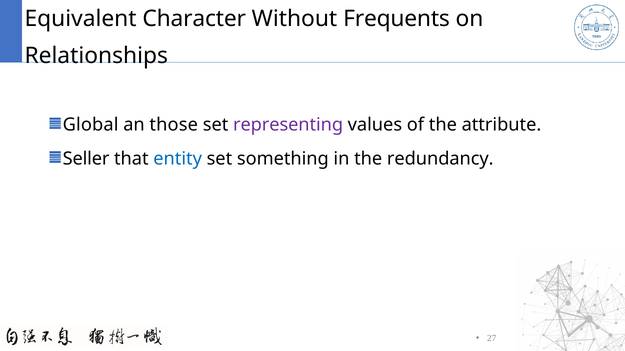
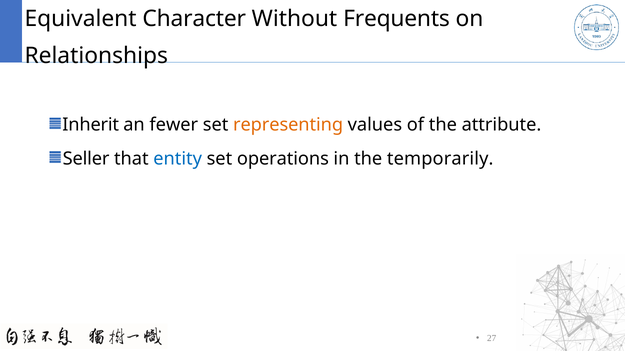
Global: Global -> Inherit
those: those -> fewer
representing colour: purple -> orange
something: something -> operations
redundancy: redundancy -> temporarily
